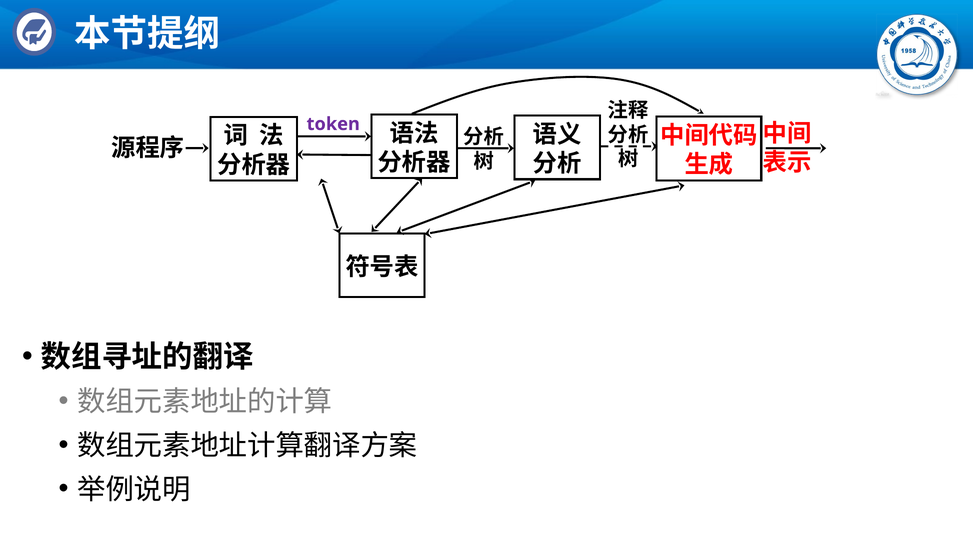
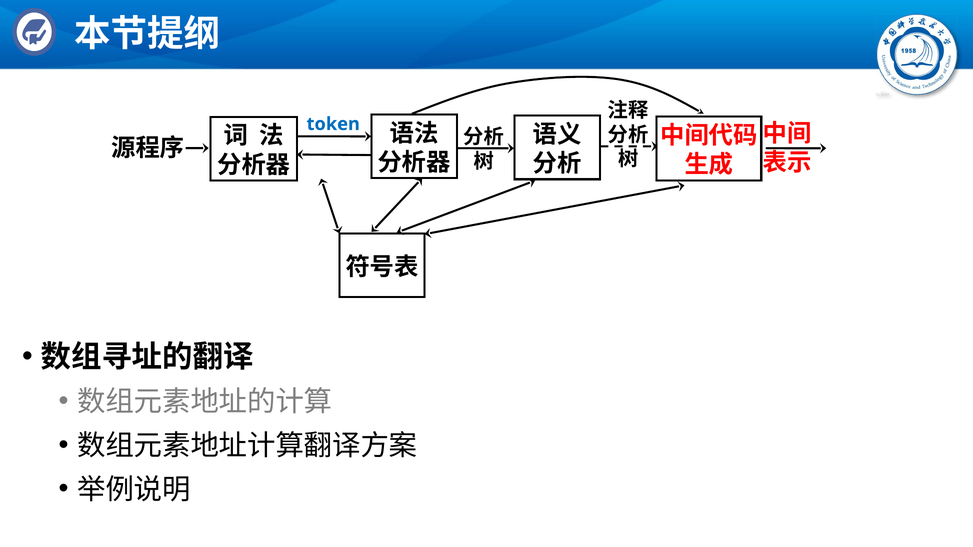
token colour: purple -> blue
